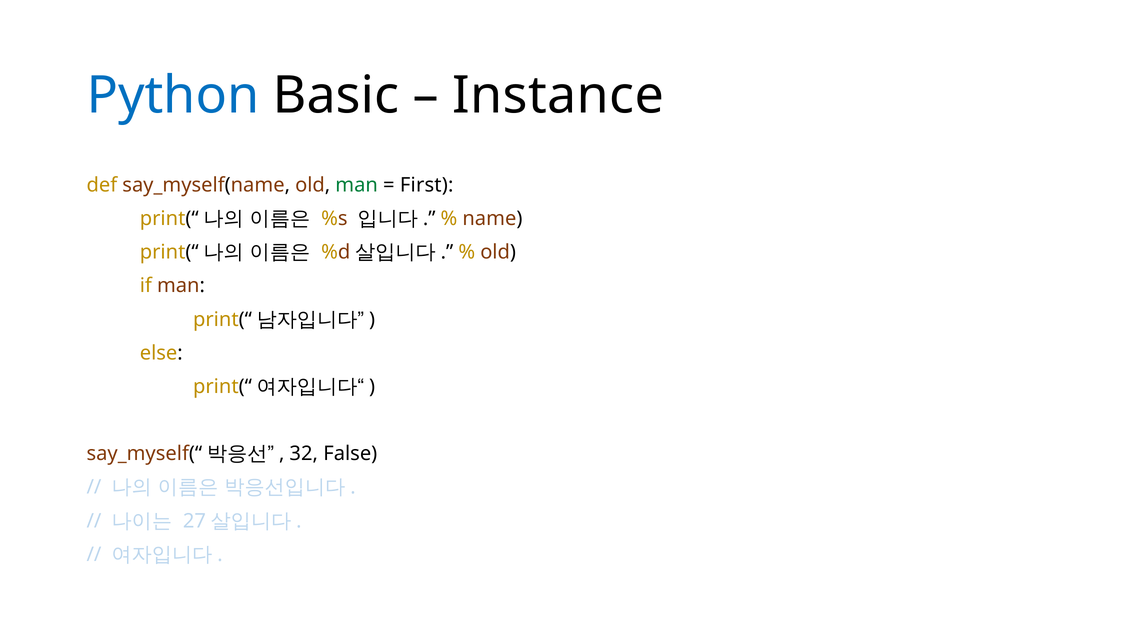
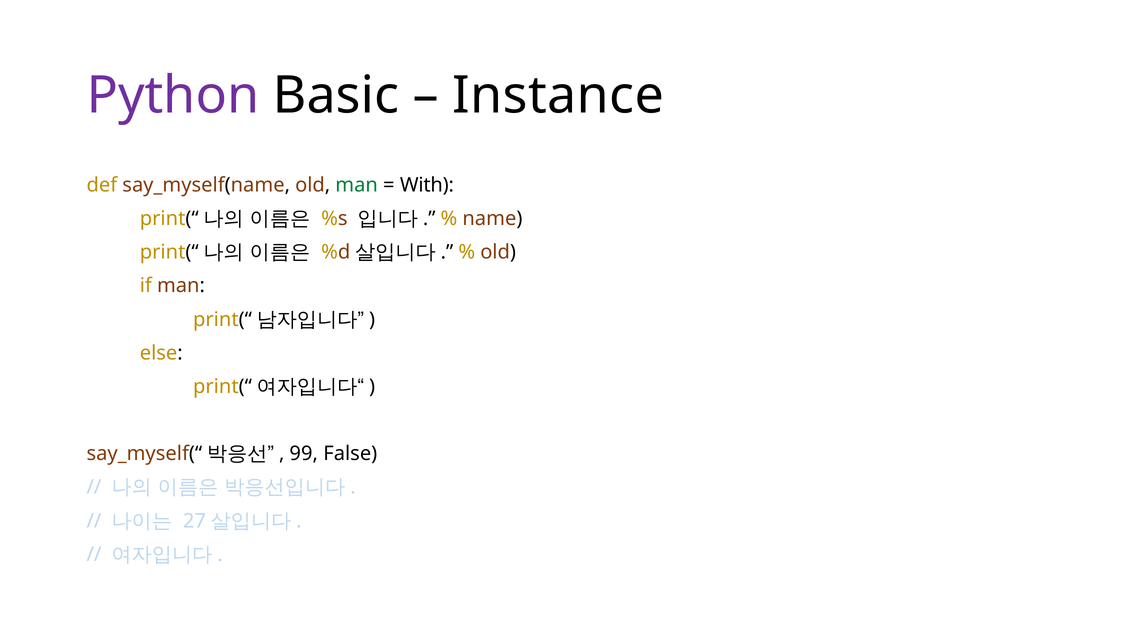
Python colour: blue -> purple
First: First -> With
32: 32 -> 99
